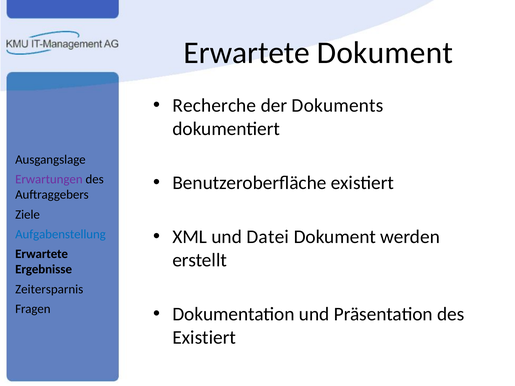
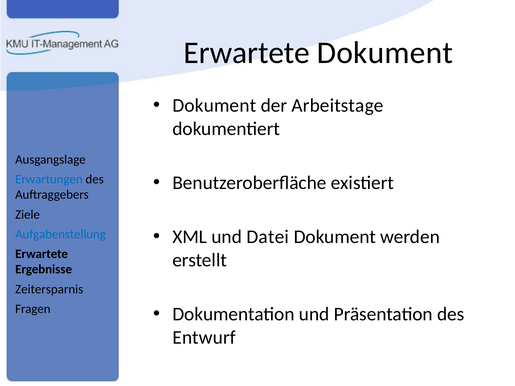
Recherche at (214, 106): Recherche -> Dokument
Dokuments: Dokuments -> Arbeitstage
Erwartungen colour: purple -> blue
Existiert at (204, 338): Existiert -> Entwurf
